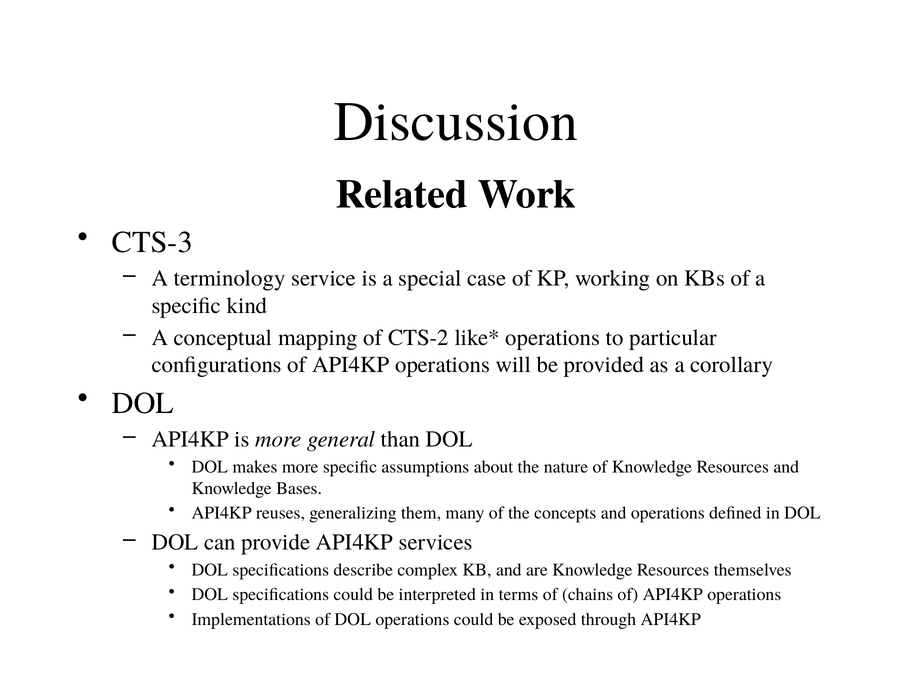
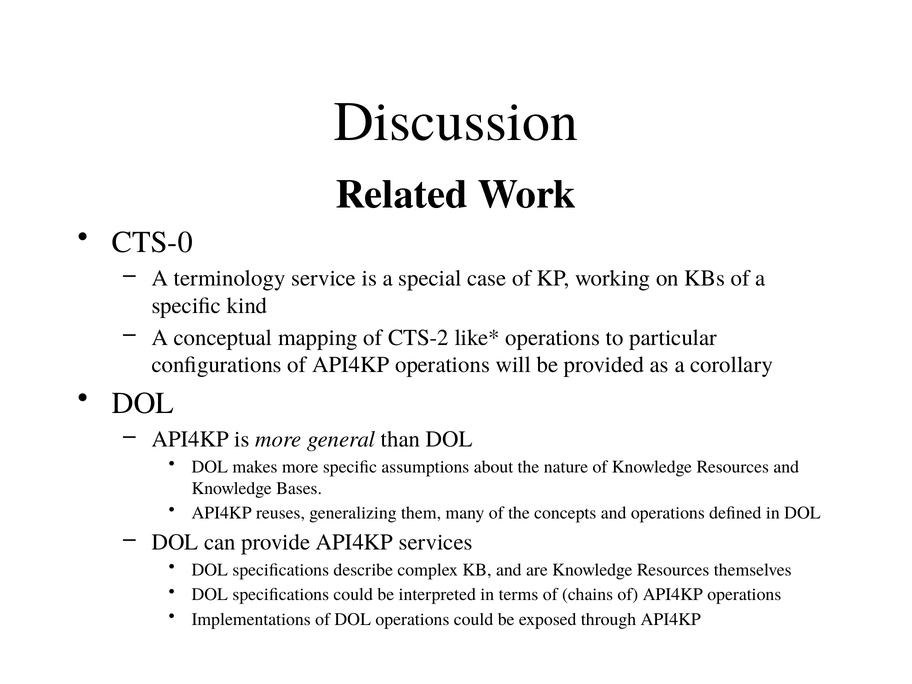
CTS-3: CTS-3 -> CTS-0
